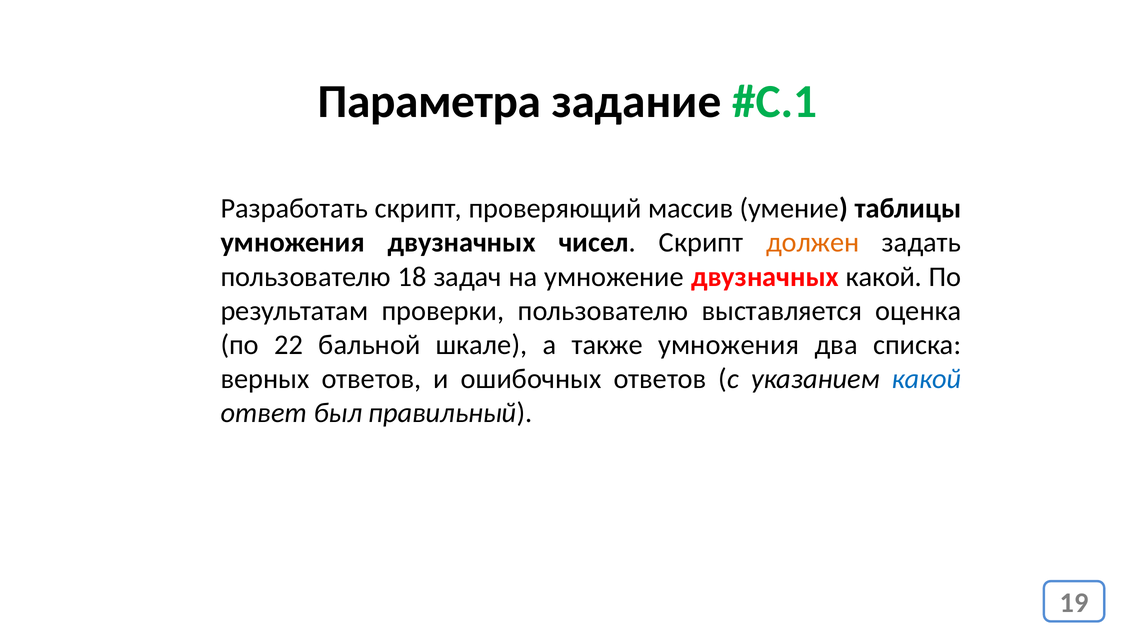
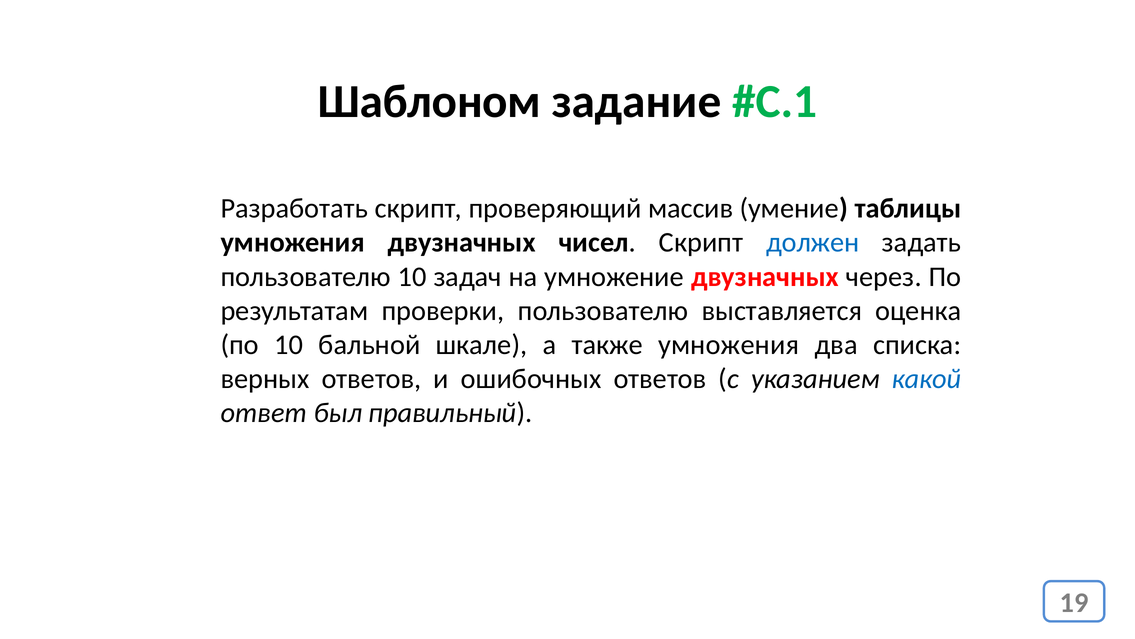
Параметра: Параметра -> Шаблоном
должен colour: orange -> blue
пользователю 18: 18 -> 10
двузначных какой: какой -> через
по 22: 22 -> 10
